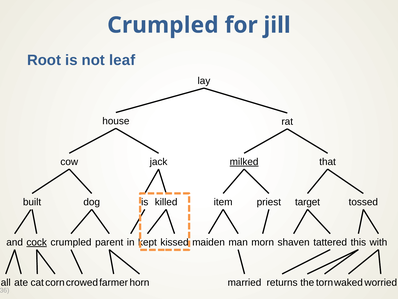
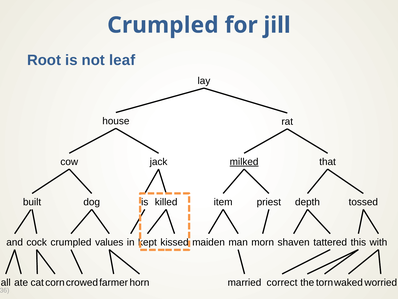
target: target -> depth
cock underline: present -> none
parent: parent -> values
returns: returns -> correct
